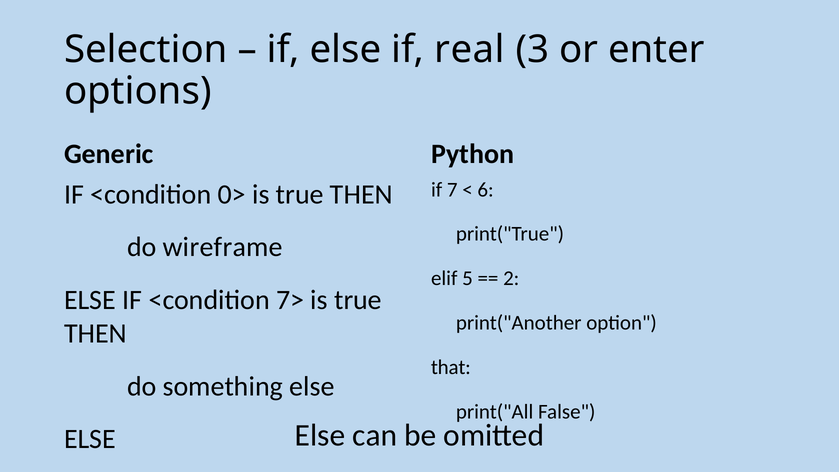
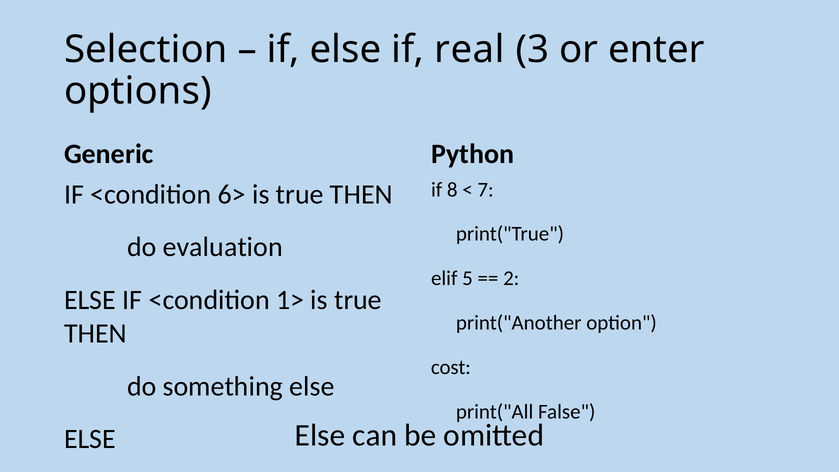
7: 7 -> 8
6: 6 -> 7
0>: 0> -> 6>
wireframe: wireframe -> evaluation
7>: 7> -> 1>
that: that -> cost
